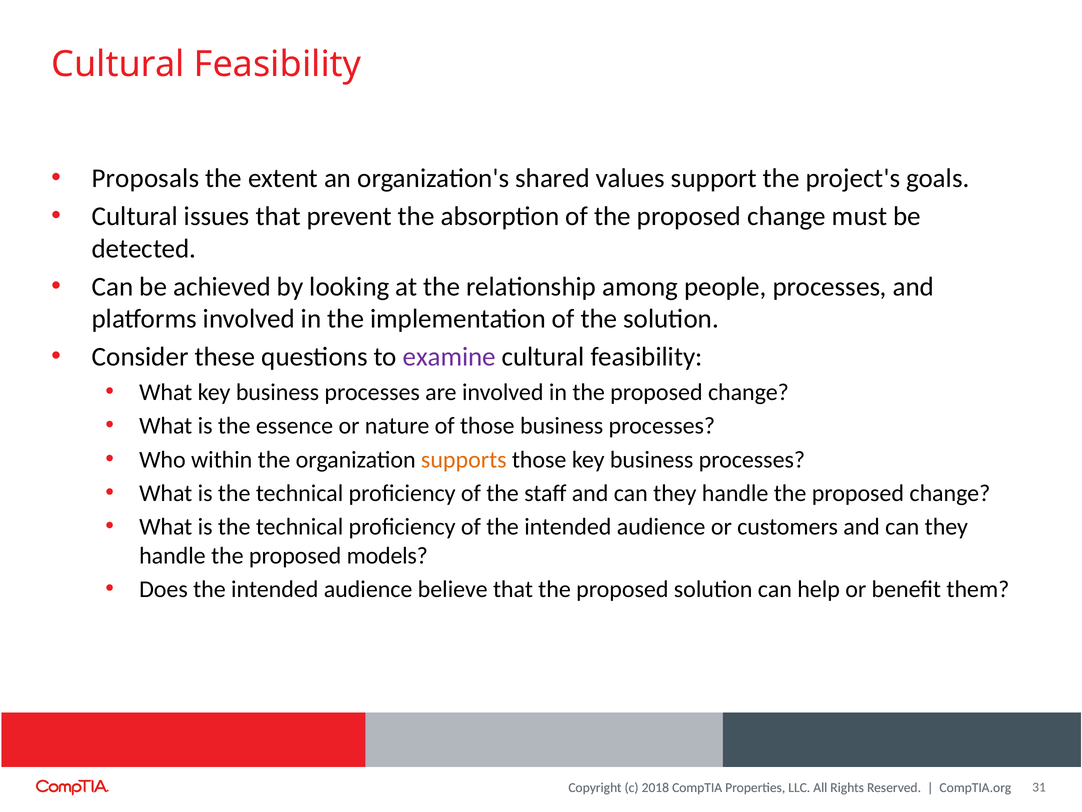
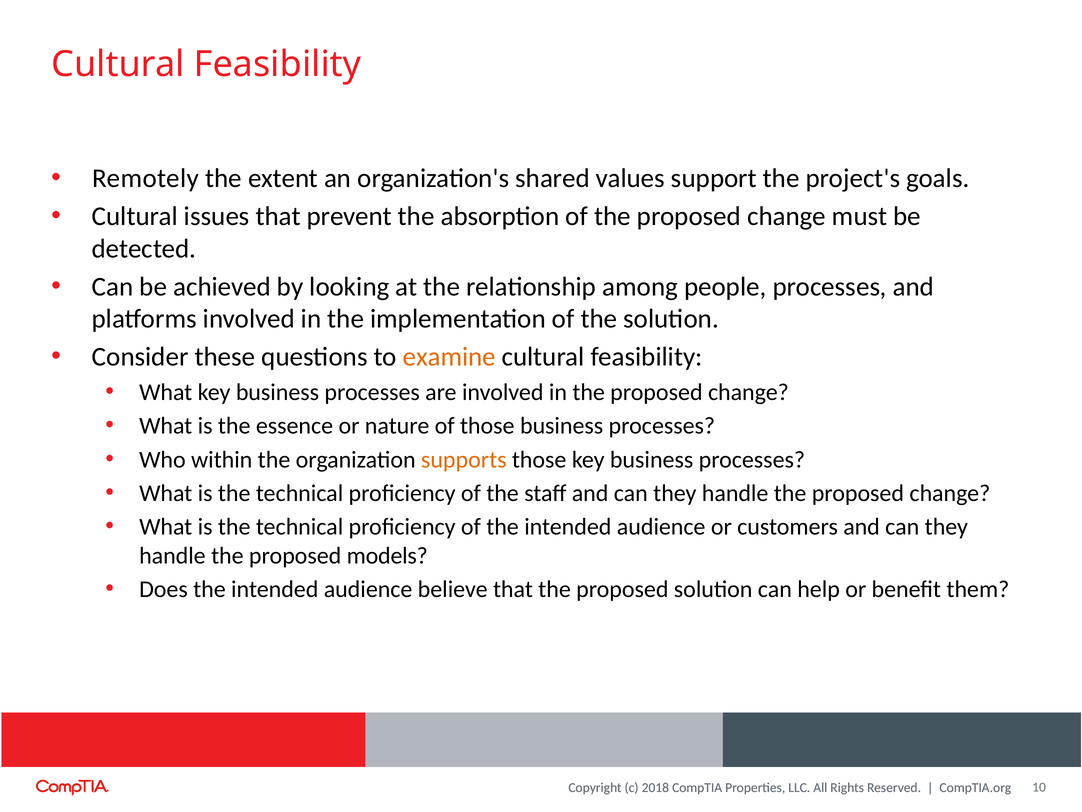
Proposals: Proposals -> Remotely
examine colour: purple -> orange
31: 31 -> 10
